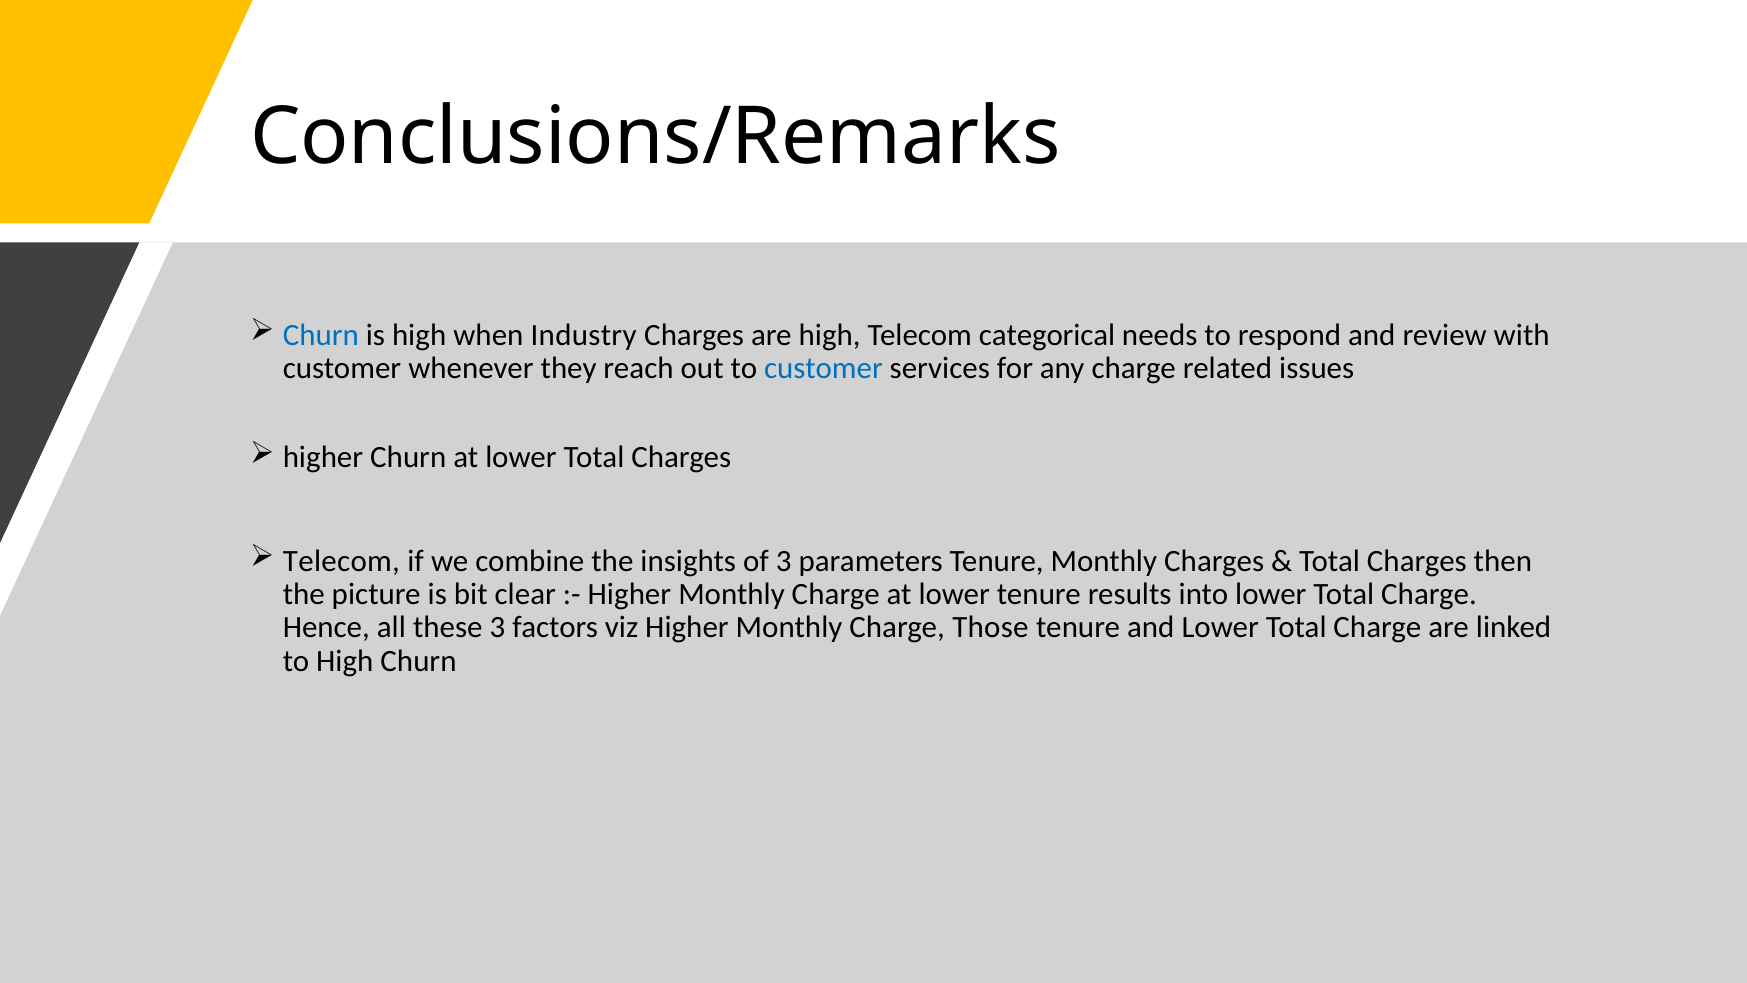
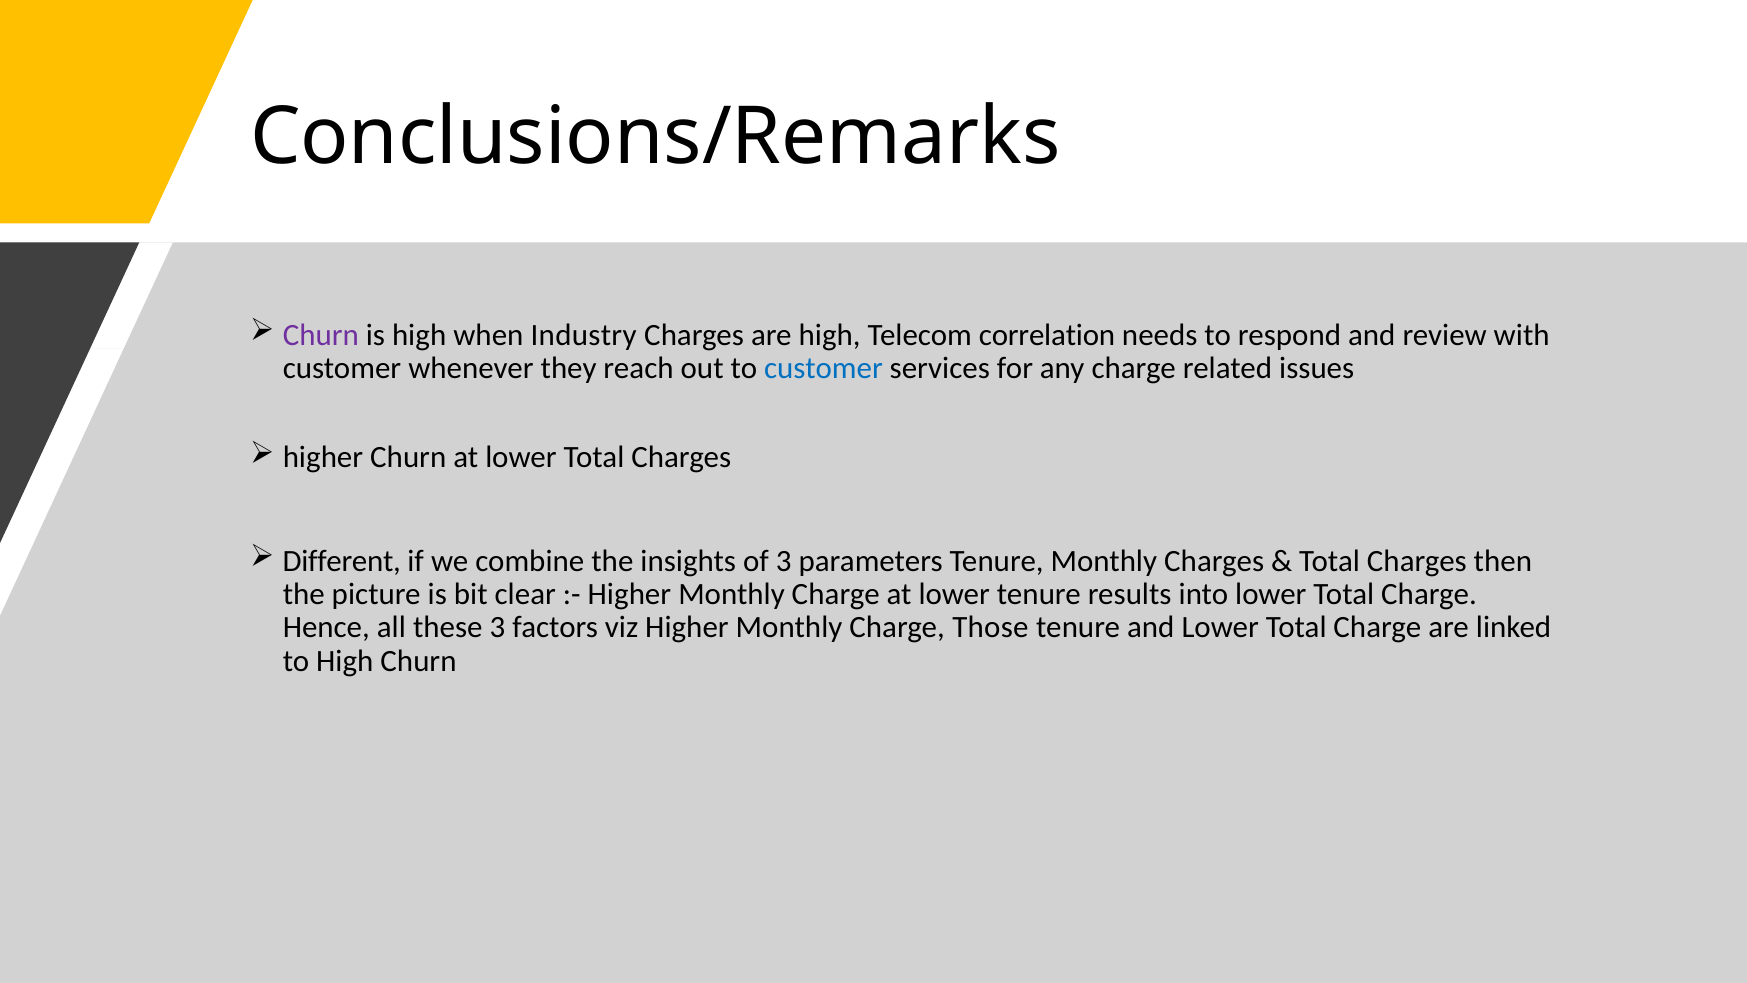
Churn at (321, 335) colour: blue -> purple
categorical: categorical -> correlation
Telecom at (341, 561): Telecom -> Different
